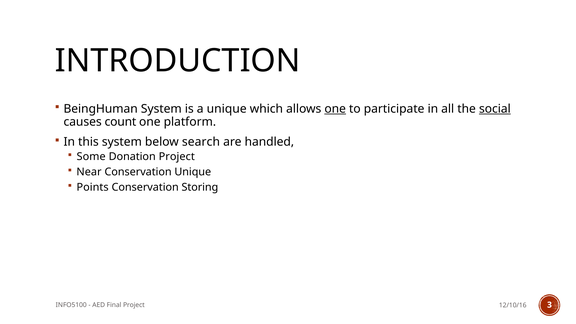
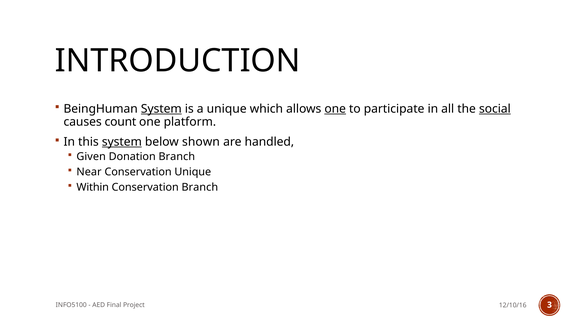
System at (161, 109) underline: none -> present
system at (122, 142) underline: none -> present
search: search -> shown
Some: Some -> Given
Donation Project: Project -> Branch
Points: Points -> Within
Conservation Storing: Storing -> Branch
